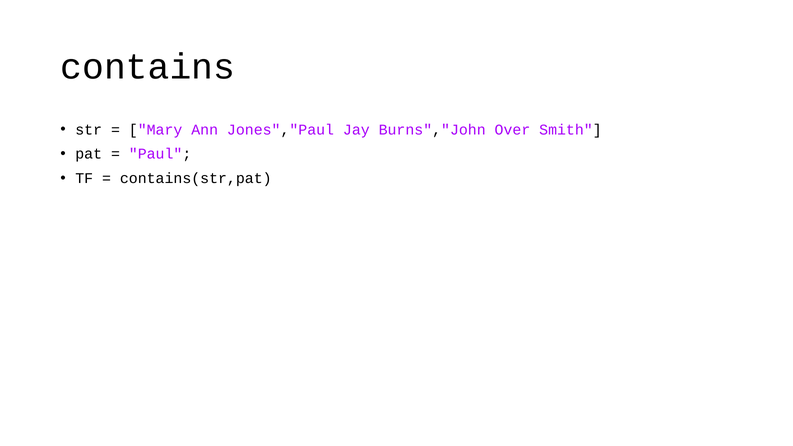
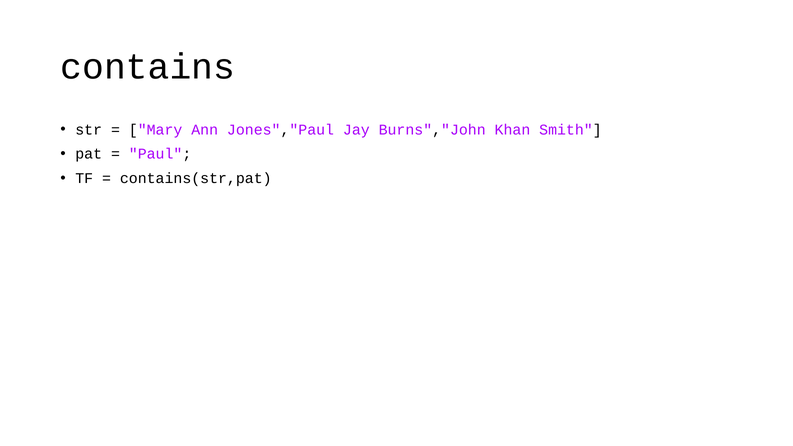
Over: Over -> Khan
